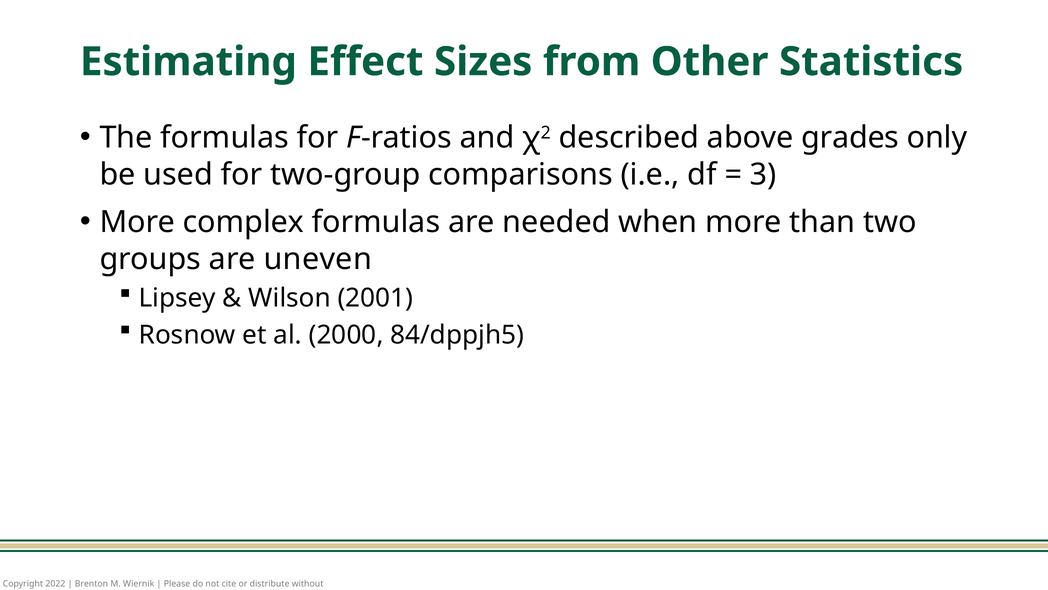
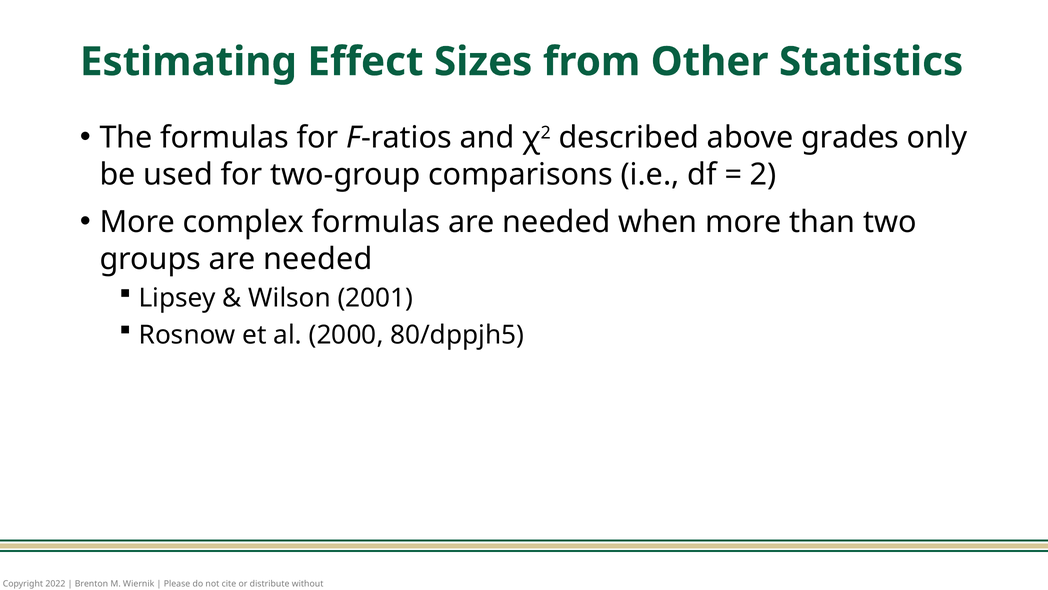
3: 3 -> 2
groups are uneven: uneven -> needed
84/dppjh5: 84/dppjh5 -> 80/dppjh5
